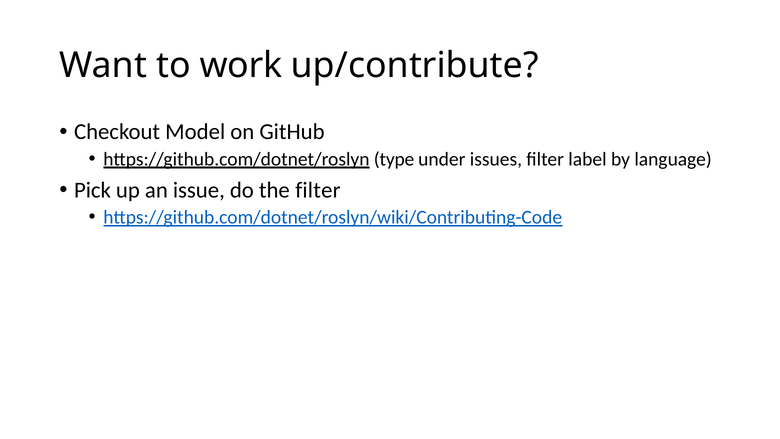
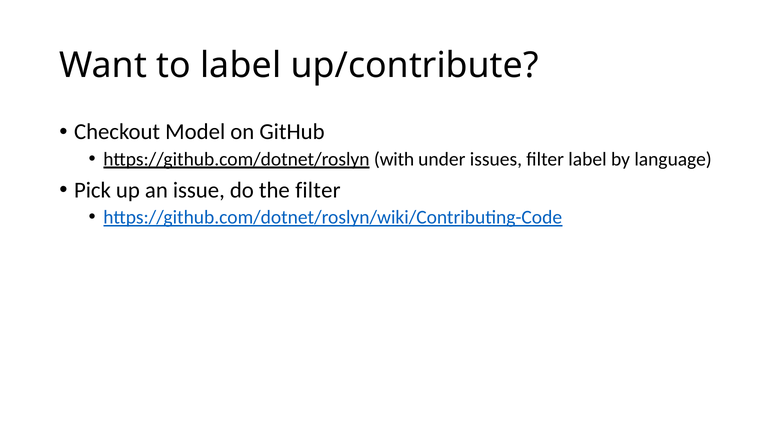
to work: work -> label
type: type -> with
